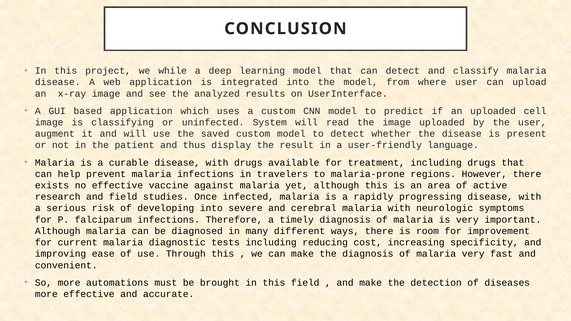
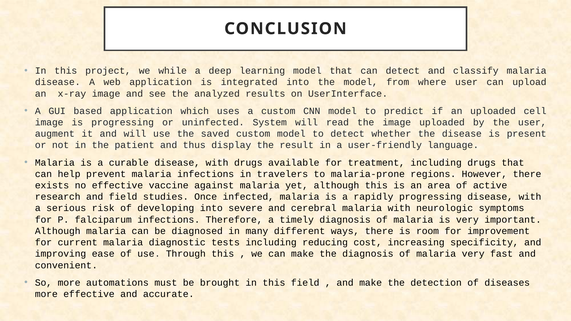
is classifying: classifying -> progressing
